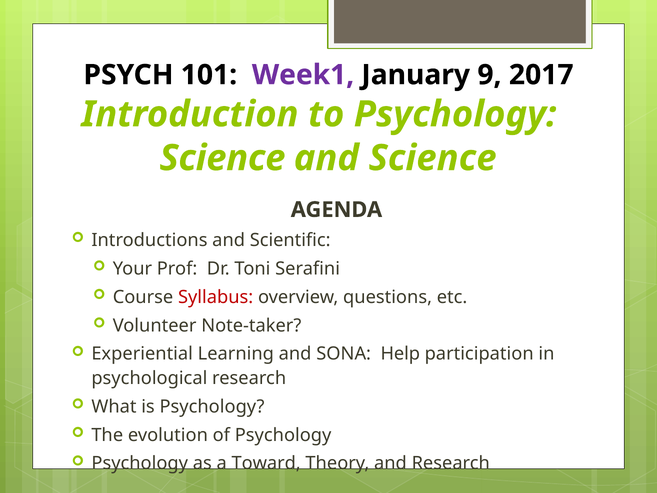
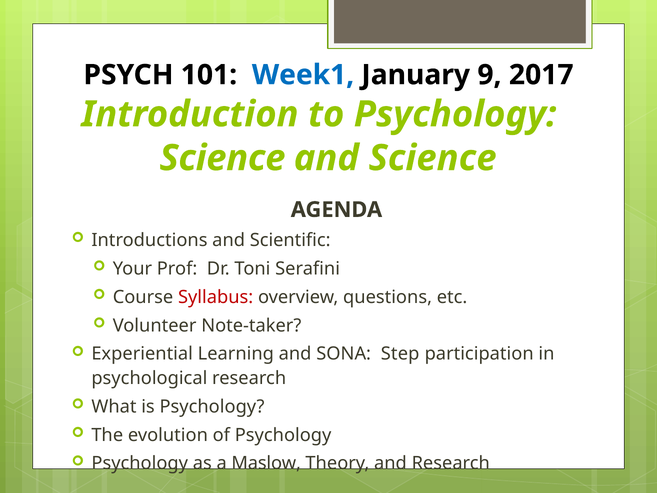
Week1 colour: purple -> blue
Help: Help -> Step
Toward: Toward -> Maslow
